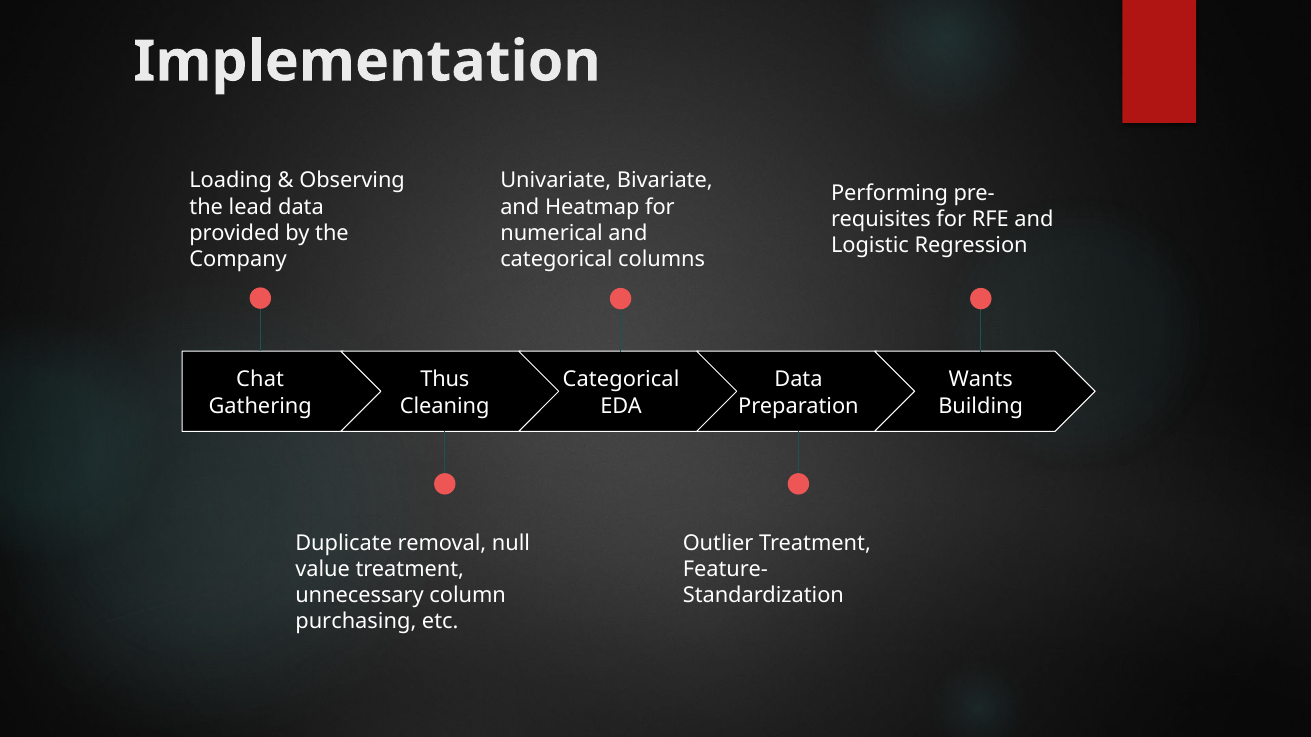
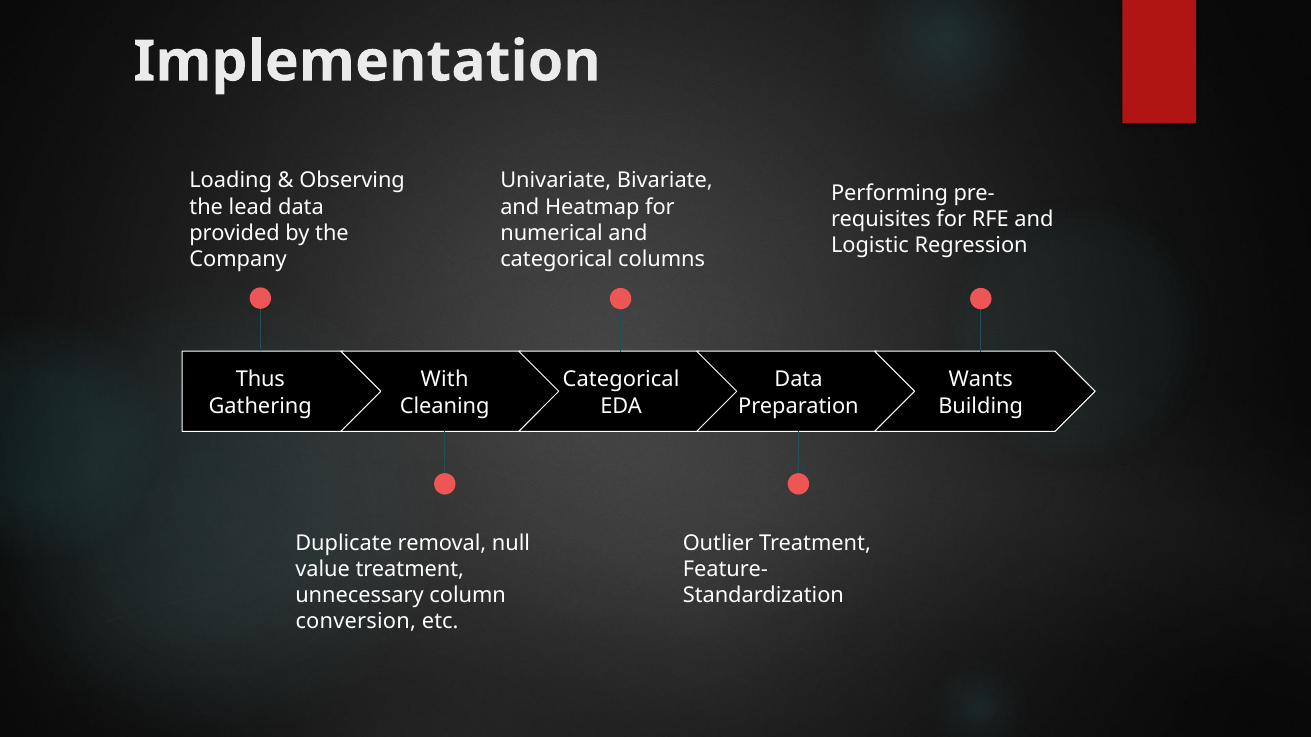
Chat: Chat -> Thus
Thus: Thus -> With
purchasing: purchasing -> conversion
